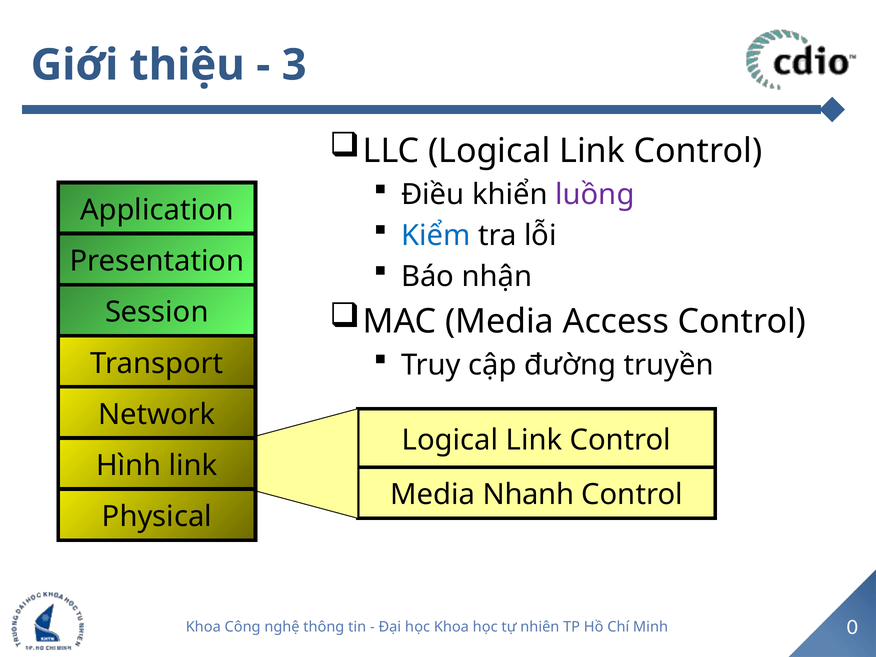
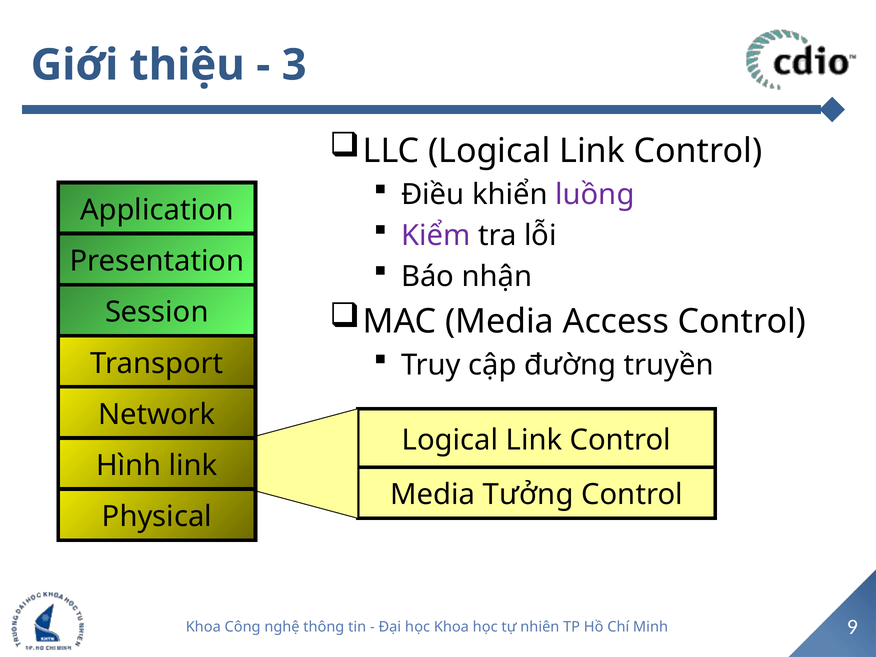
Kiểm colour: blue -> purple
Nhanh: Nhanh -> Tưởng
0: 0 -> 9
